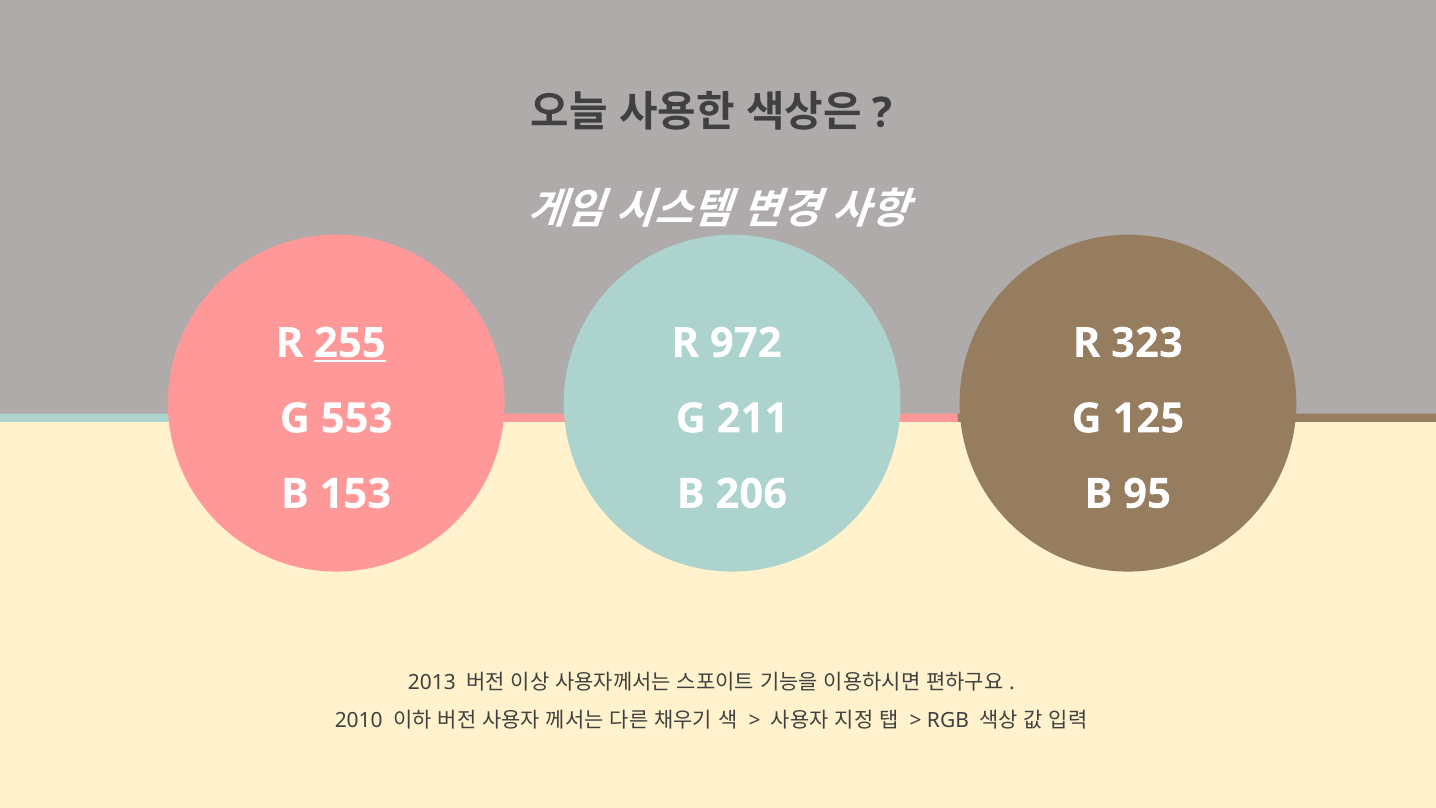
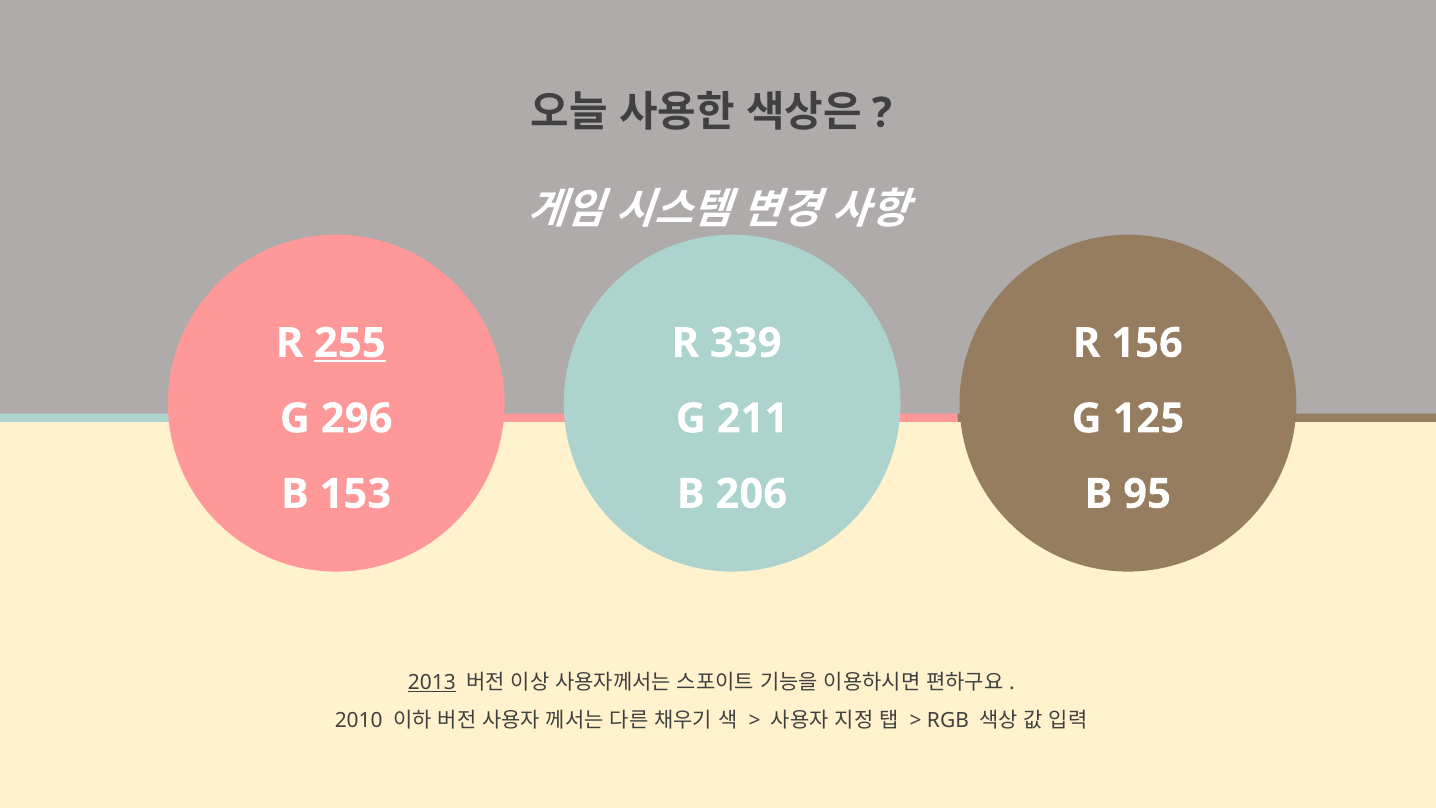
972: 972 -> 339
323: 323 -> 156
553: 553 -> 296
2013 underline: none -> present
